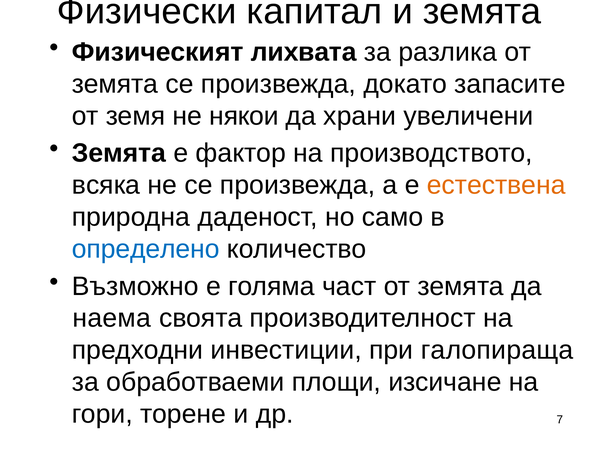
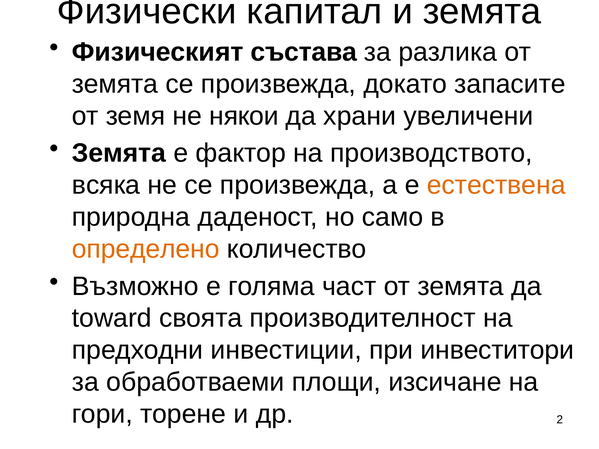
лихвата: лихвата -> състава
определено colour: blue -> orange
наема: наема -> toward
галопираща: галопираща -> инвеститори
7: 7 -> 2
